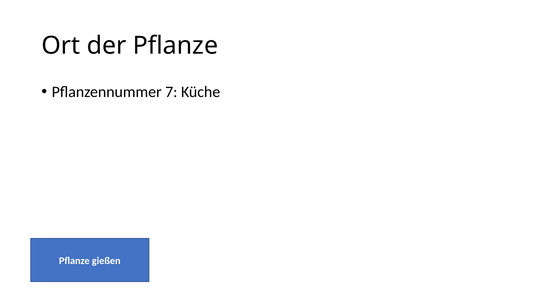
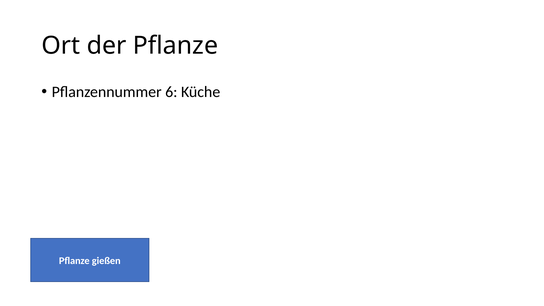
7: 7 -> 6
